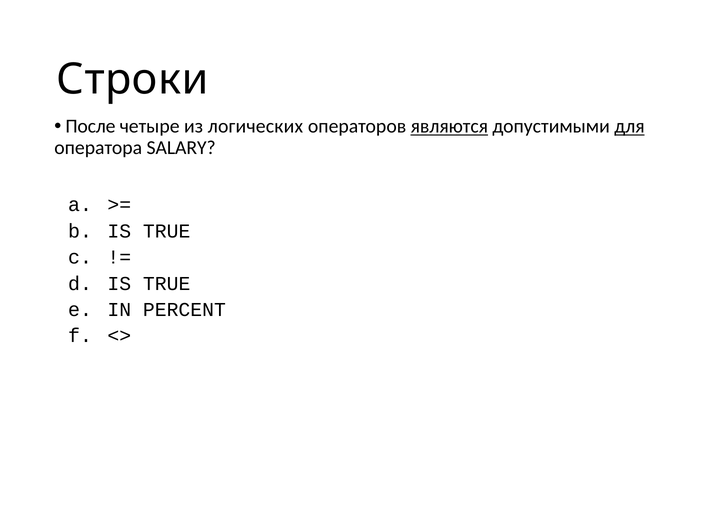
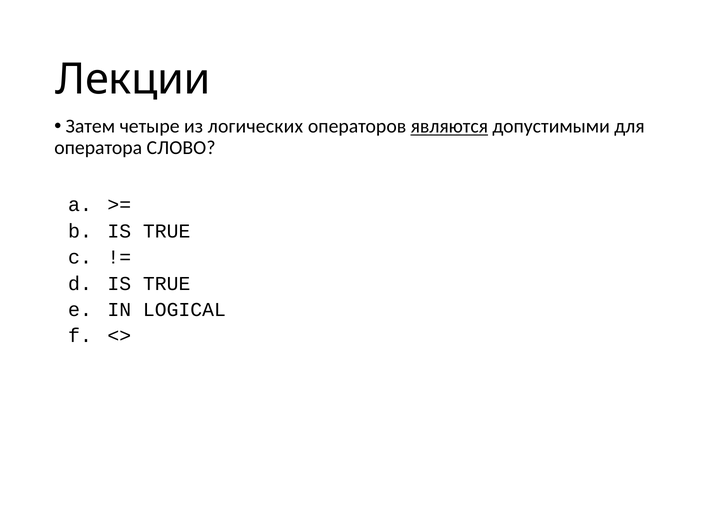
Строки: Строки -> Лекции
После: После -> Затем
для underline: present -> none
SALARY: SALARY -> СЛОВО
PERCENT: PERCENT -> LOGICAL
